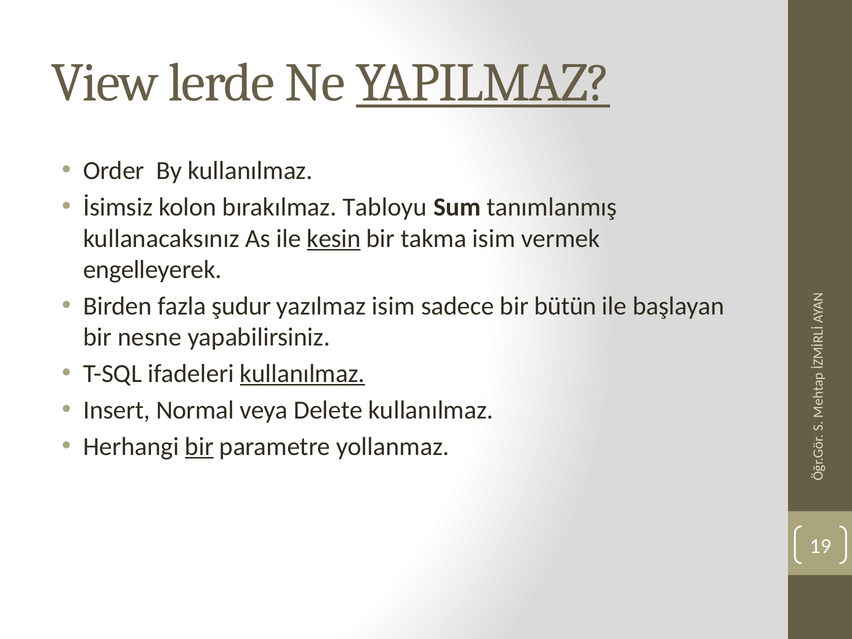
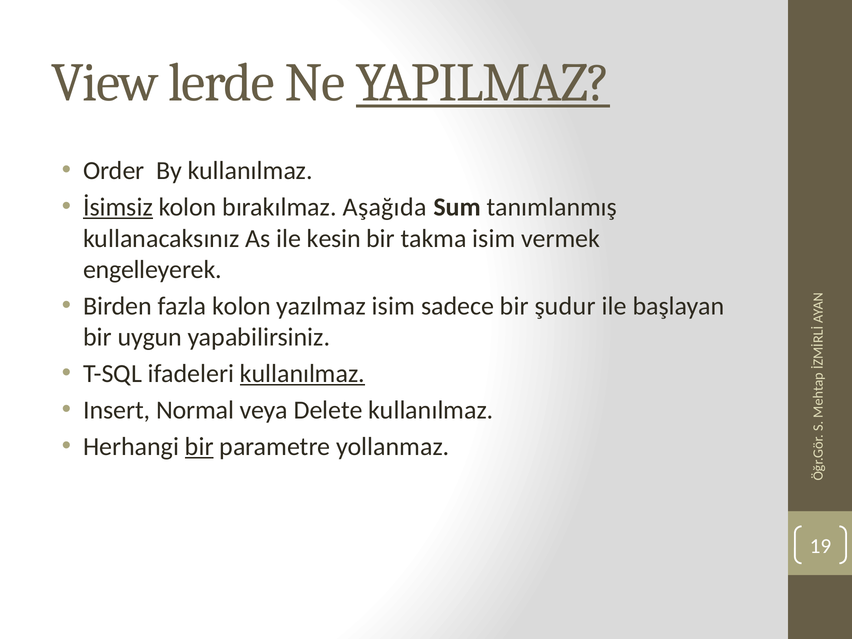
İsimsiz underline: none -> present
Tabloyu: Tabloyu -> Aşağıda
kesin underline: present -> none
fazla şudur: şudur -> kolon
bütün: bütün -> şudur
nesne: nesne -> uygun
